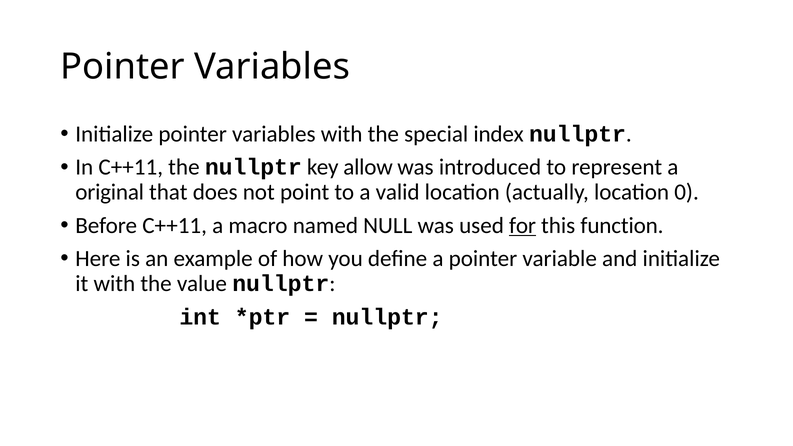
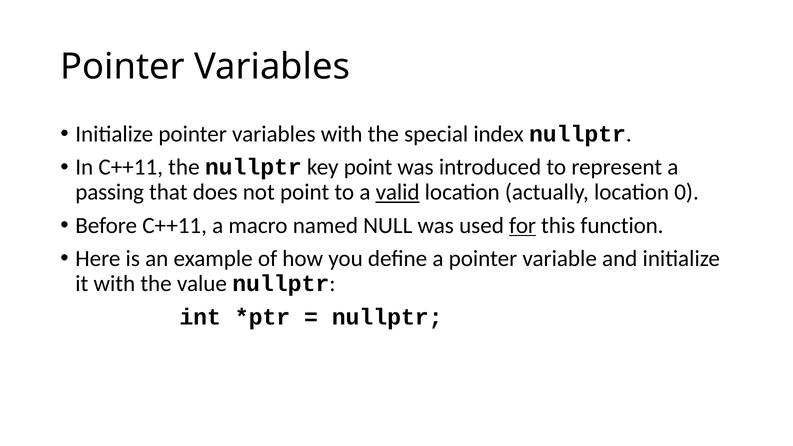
key allow: allow -> point
original: original -> passing
valid underline: none -> present
